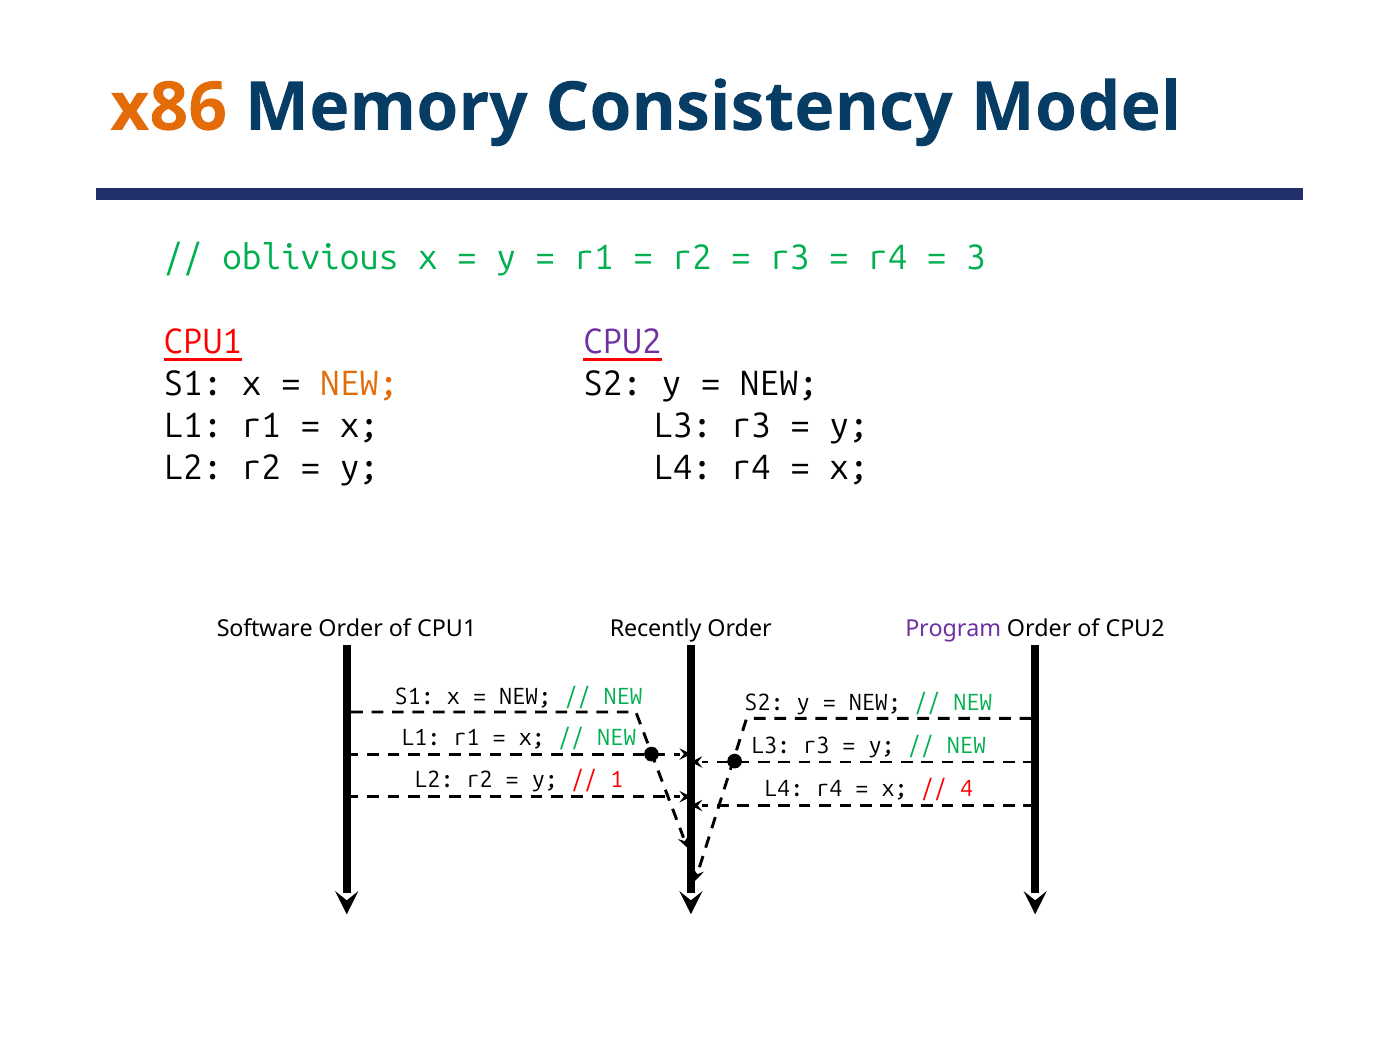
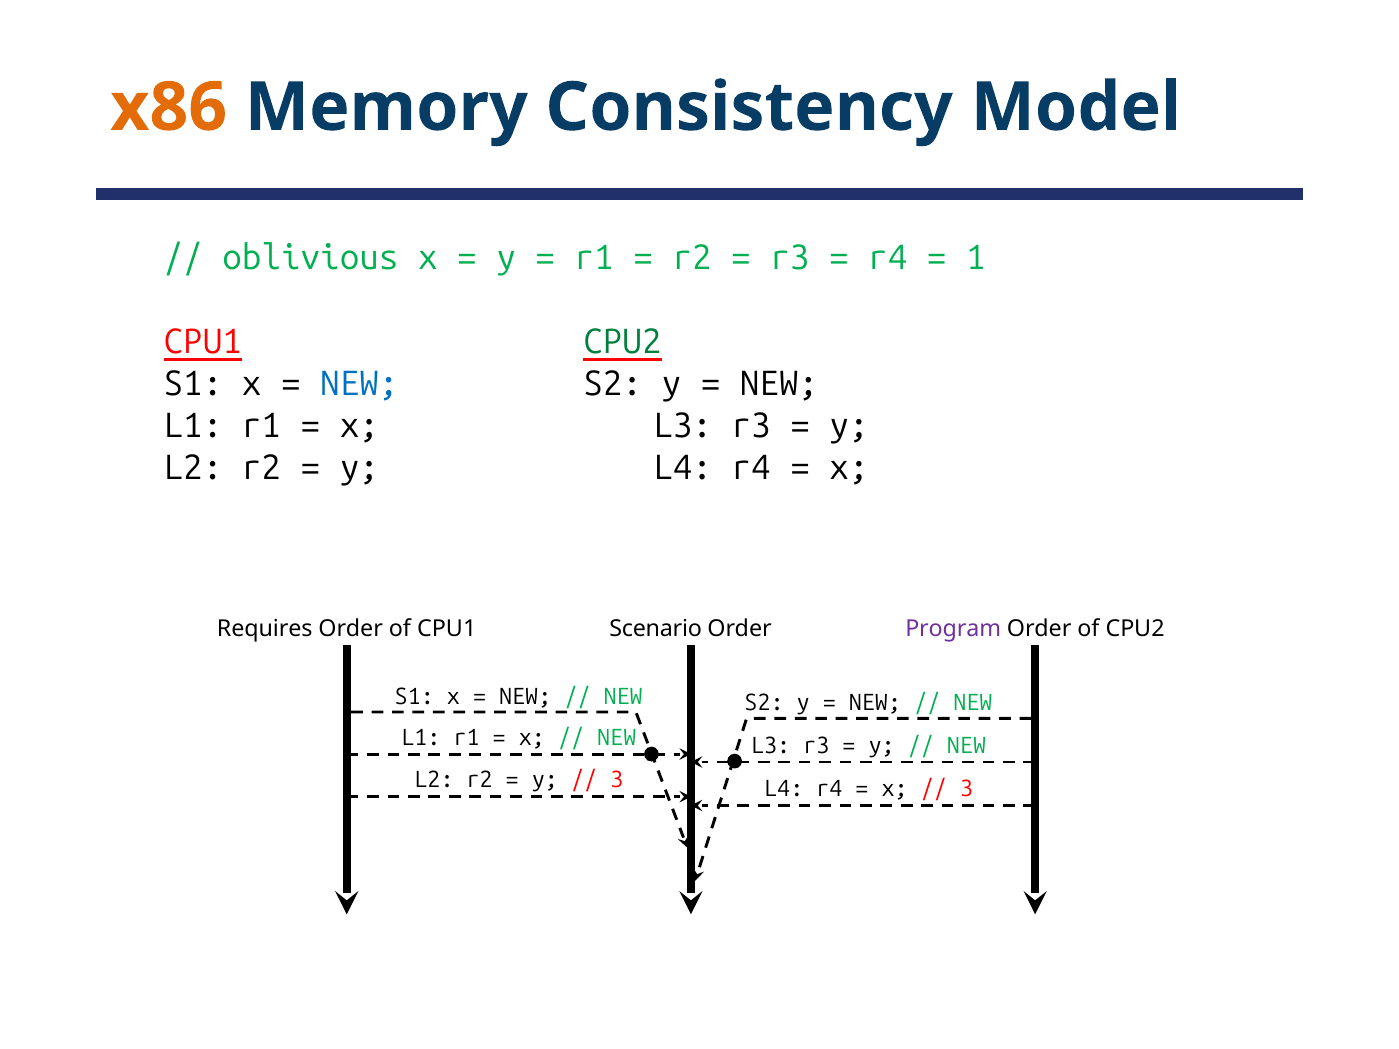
3: 3 -> 1
CPU2 at (622, 342) colour: purple -> green
NEW at (359, 384) colour: orange -> blue
Software: Software -> Requires
Recently: Recently -> Scenario
1 at (617, 780): 1 -> 3
4 at (967, 789): 4 -> 3
